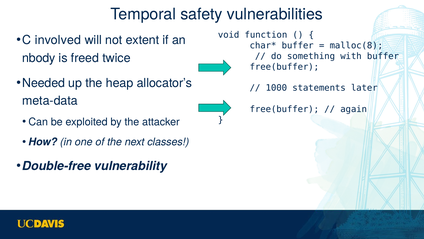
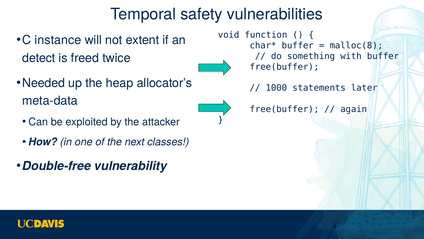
involved: involved -> instance
nbody: nbody -> detect
